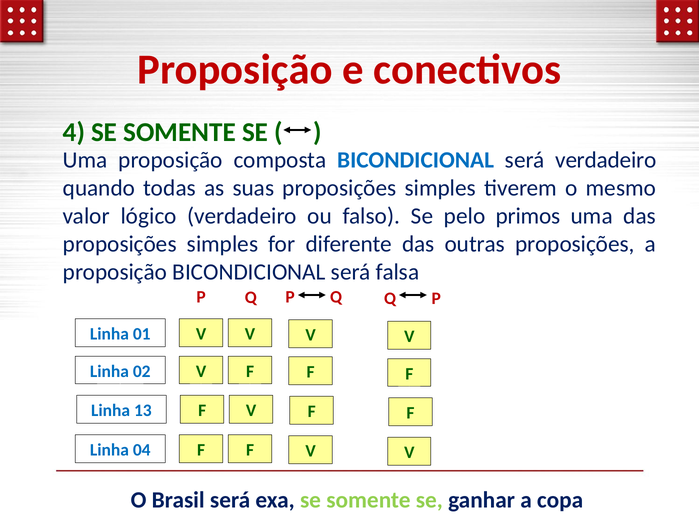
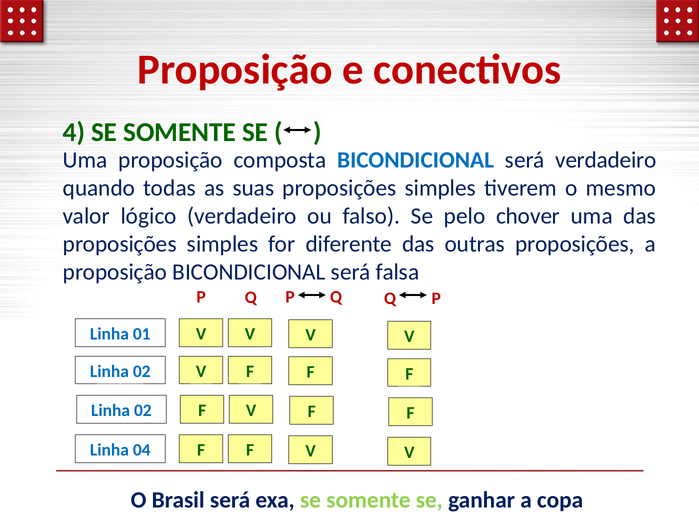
primos: primos -> chover
13 at (143, 411): 13 -> 02
